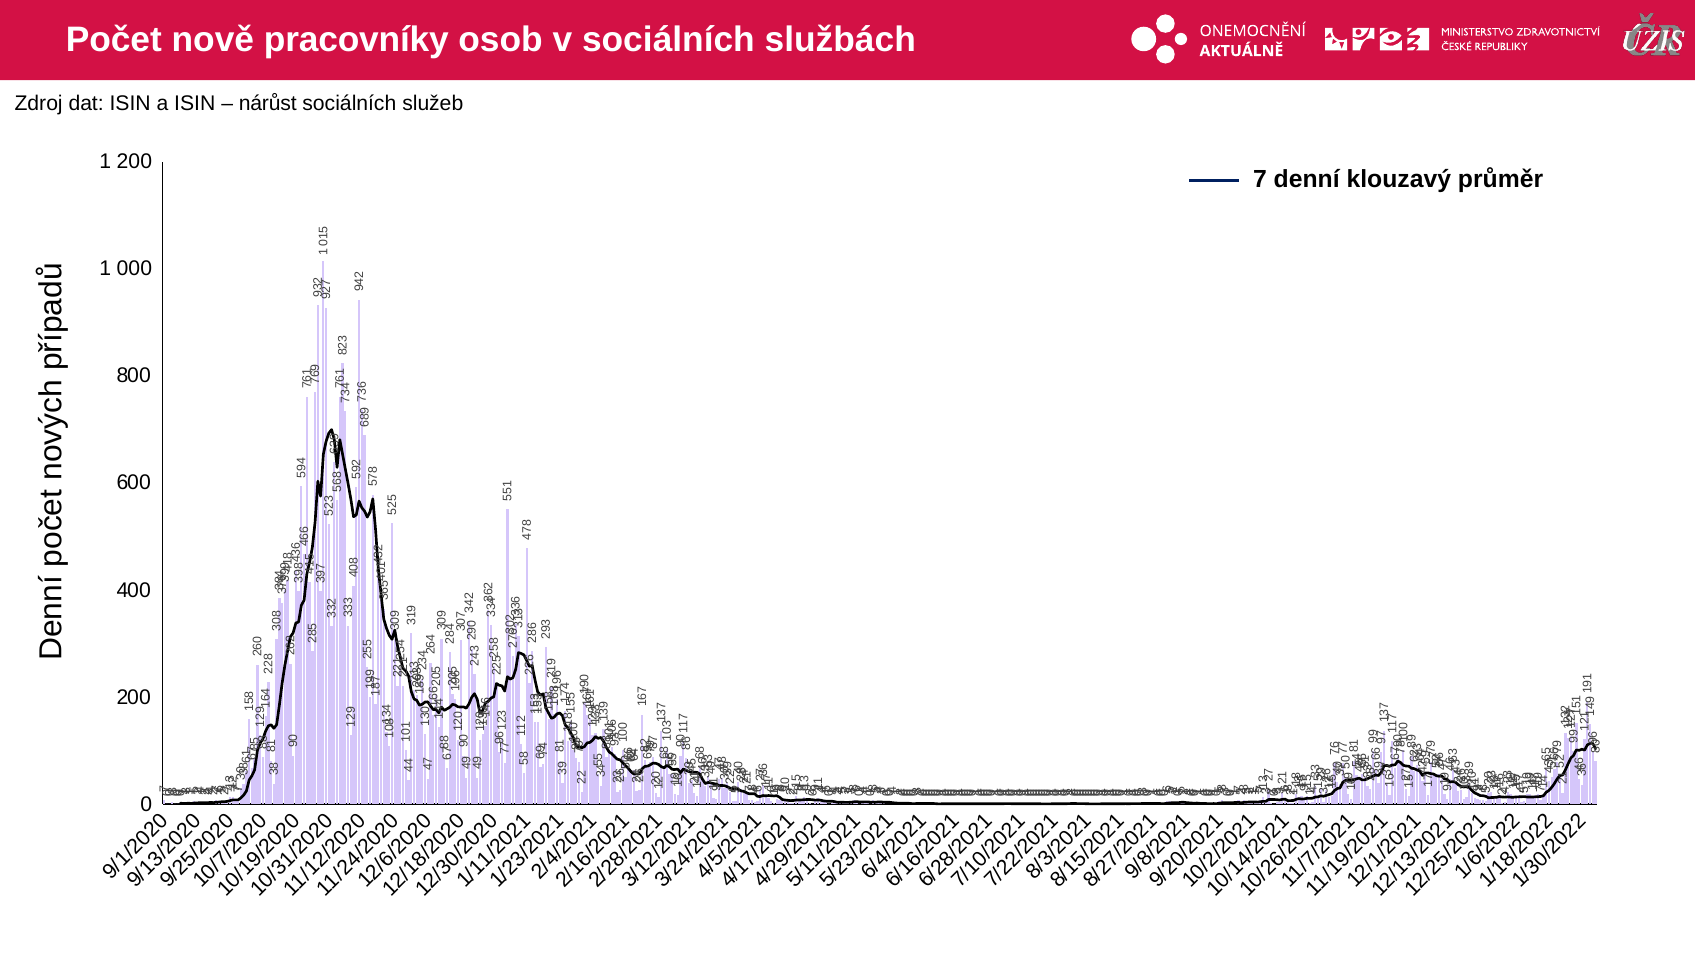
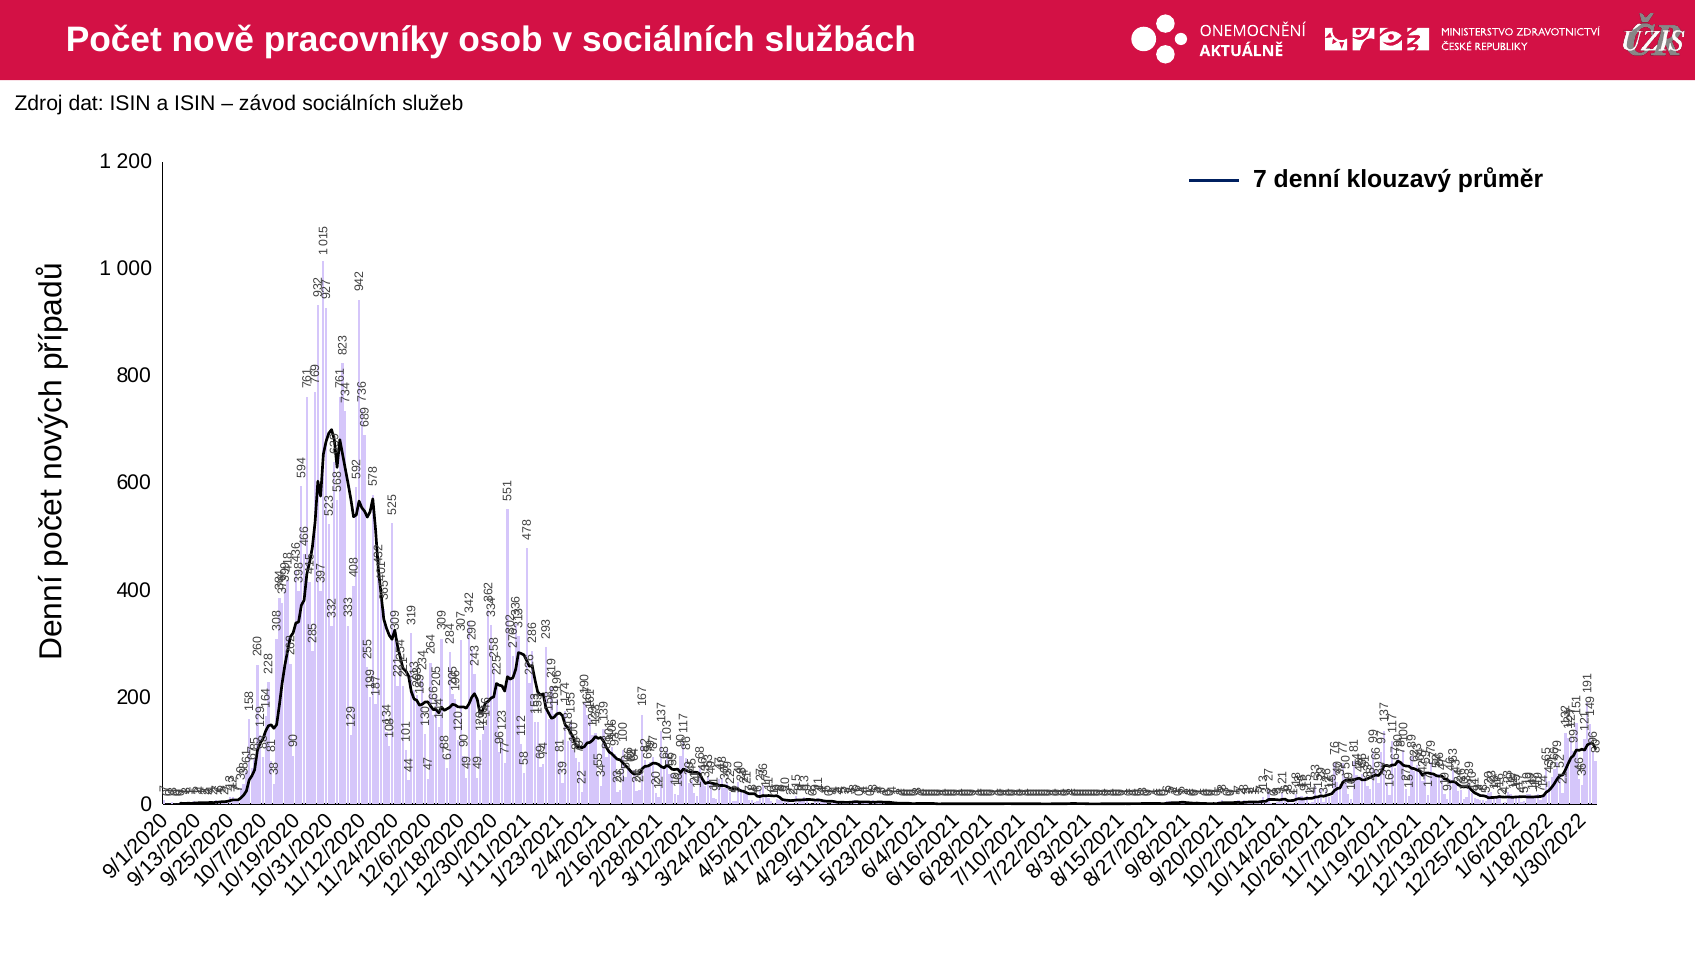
nárůst: nárůst -> závod
